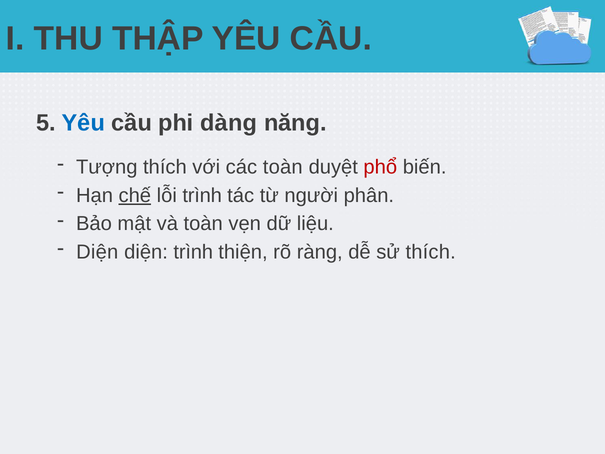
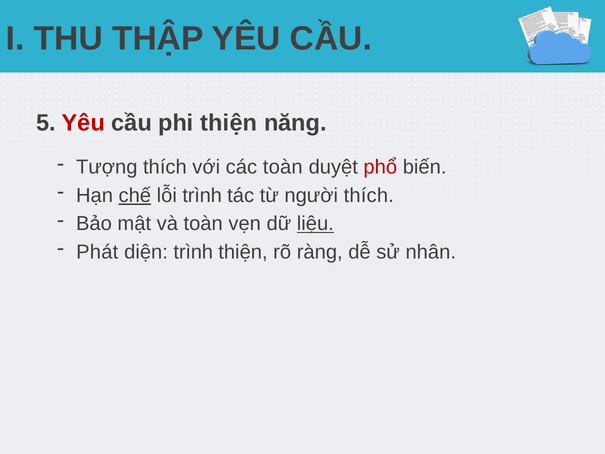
Yêu at (83, 123) colour: blue -> red
phi dàng: dàng -> thiện
người phân: phân -> thích
liệu underline: none -> present
Diện at (97, 252): Diện -> Phát
sử thích: thích -> nhân
